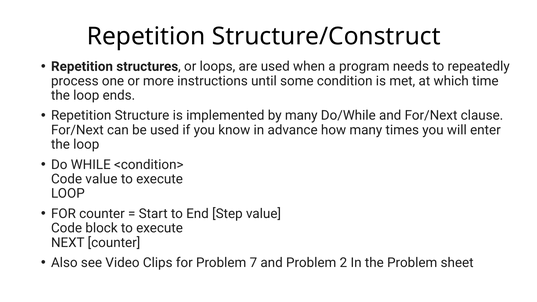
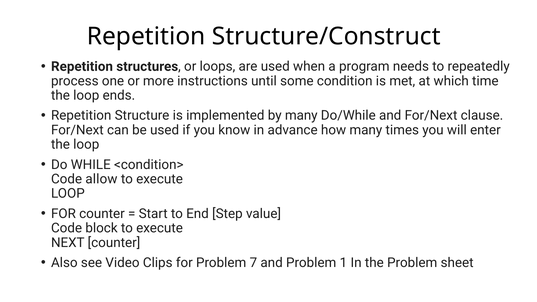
Code value: value -> allow
2: 2 -> 1
